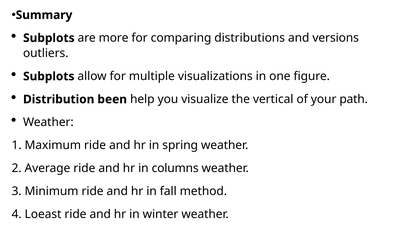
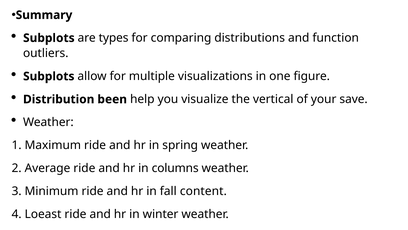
more: more -> types
versions: versions -> function
path: path -> save
method: method -> content
